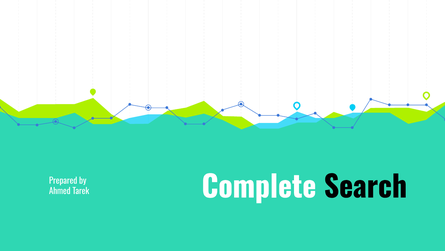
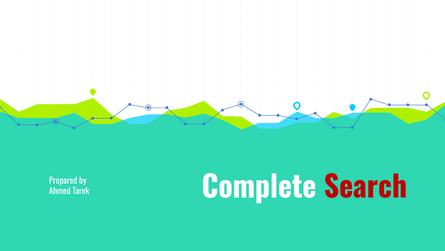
Search colour: black -> red
